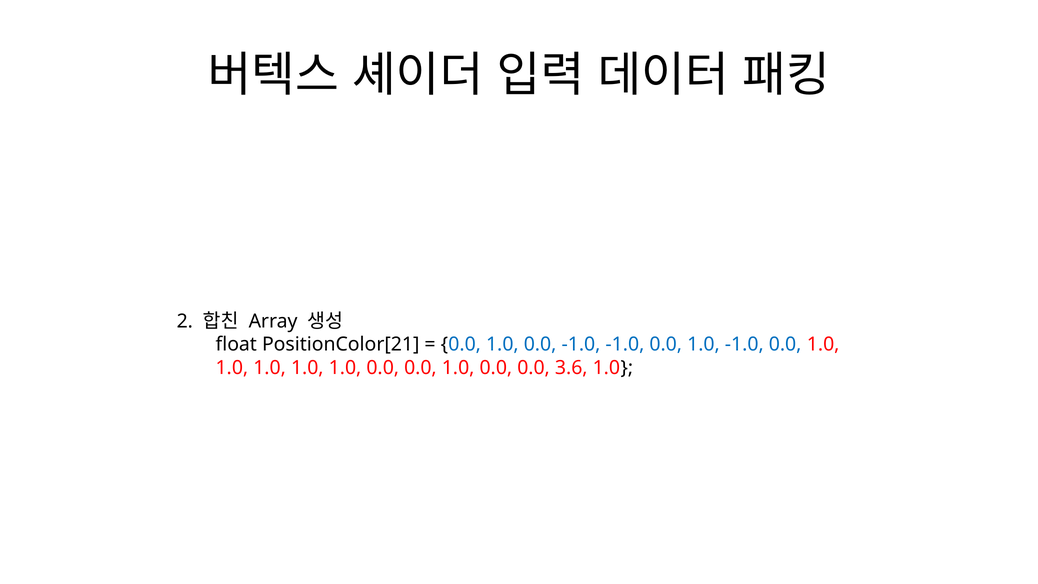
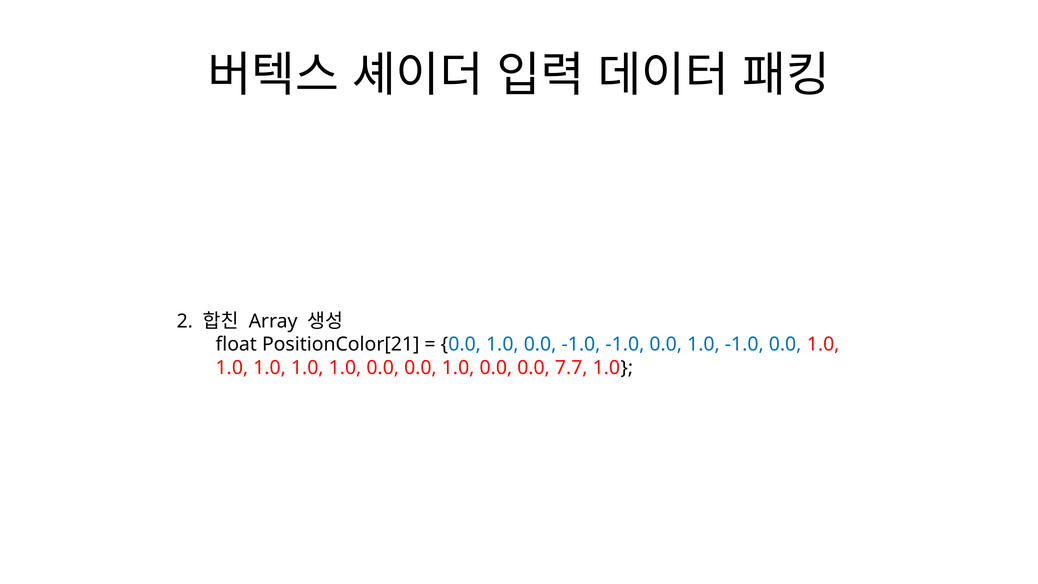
3.6: 3.6 -> 7.7
